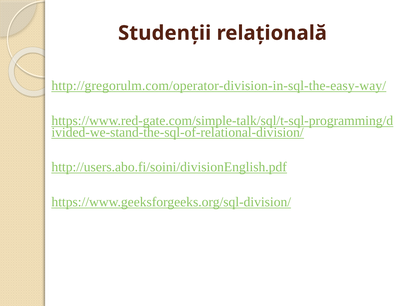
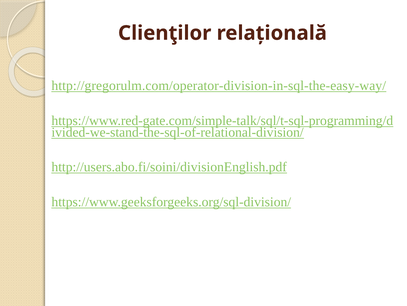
Studenții: Studenții -> Clienţilor
